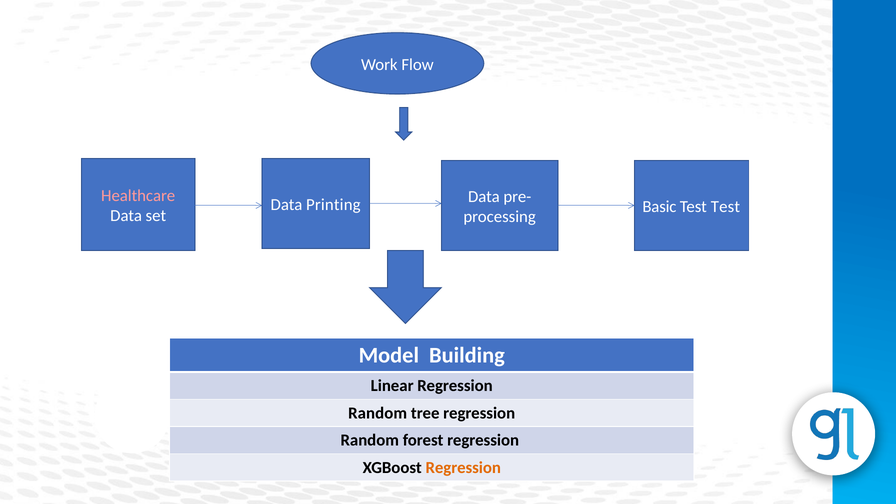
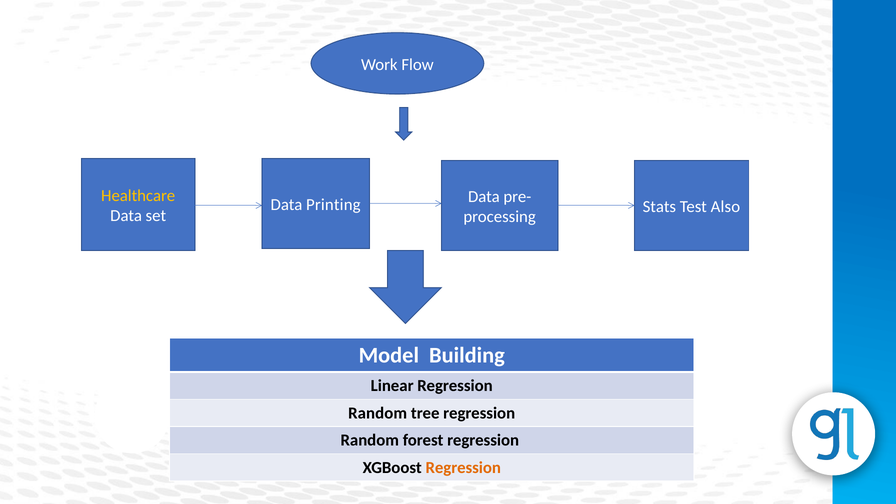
Healthcare colour: pink -> yellow
Basic: Basic -> Stats
Test Test: Test -> Also
